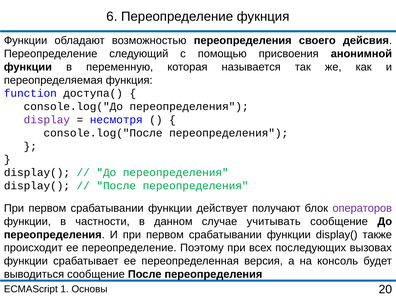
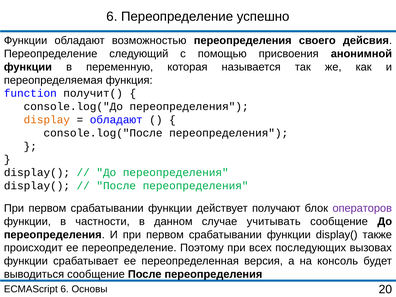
фукнция: фукнция -> успешно
доступа(: доступа( -> получит(
display colour: purple -> orange
несмотря at (116, 120): несмотря -> обладают
ECMAScript 1: 1 -> 6
